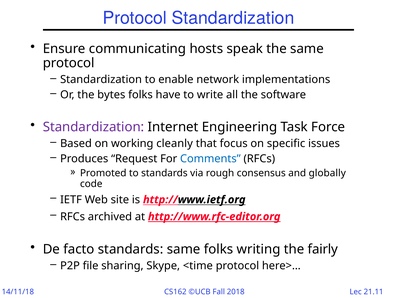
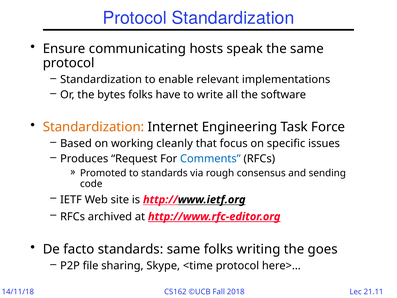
network: network -> relevant
Standardization at (94, 127) colour: purple -> orange
globally: globally -> sending
fairly: fairly -> goes
